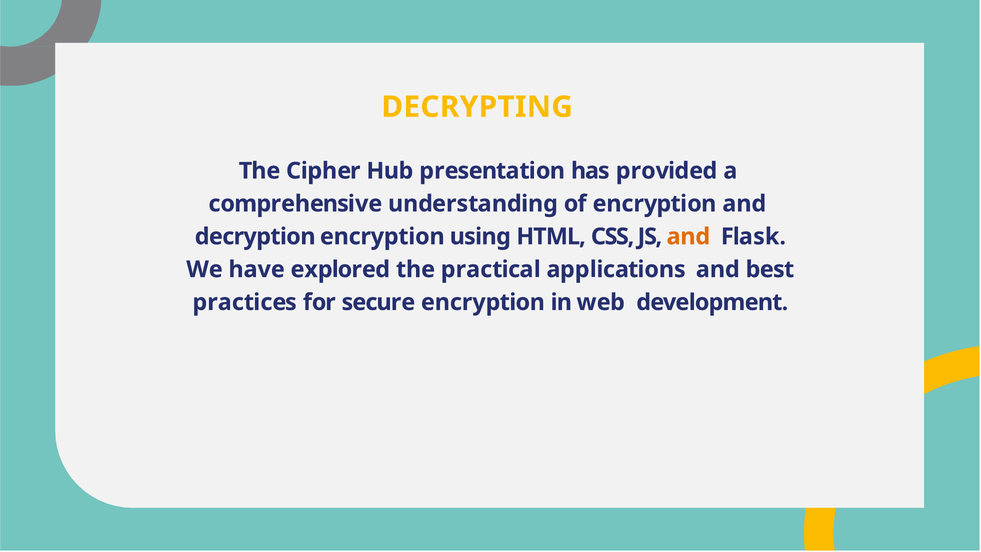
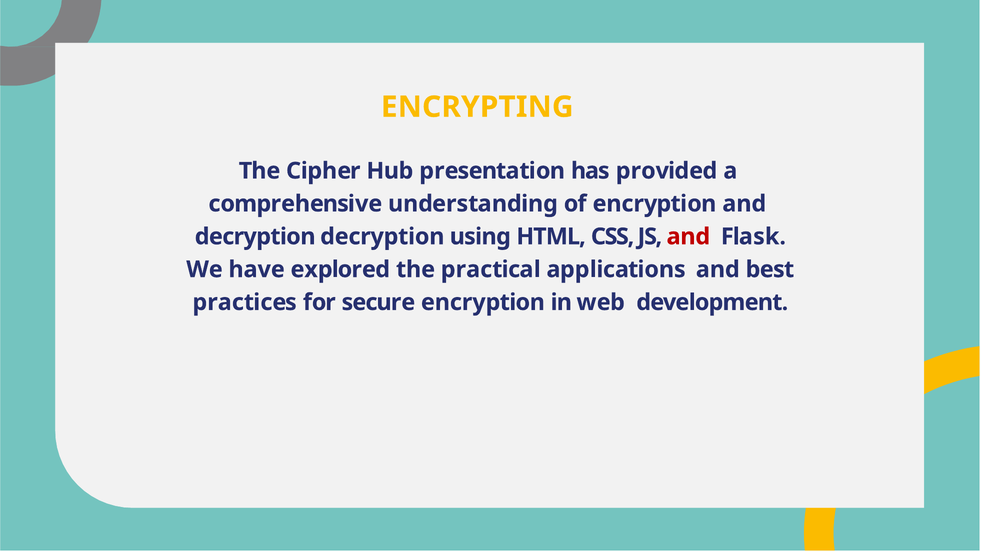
DECRYPTING: DECRYPTING -> ENCRYPTING
decryption encryption: encryption -> decryption
and at (688, 237) colour: orange -> red
